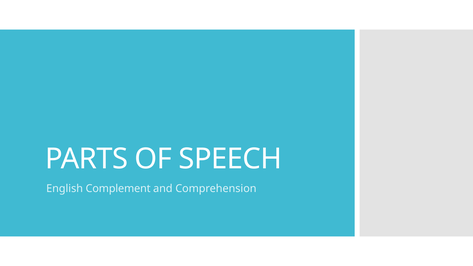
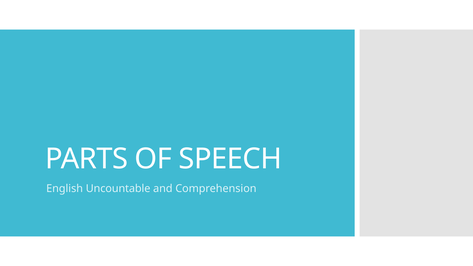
Complement: Complement -> Uncountable
